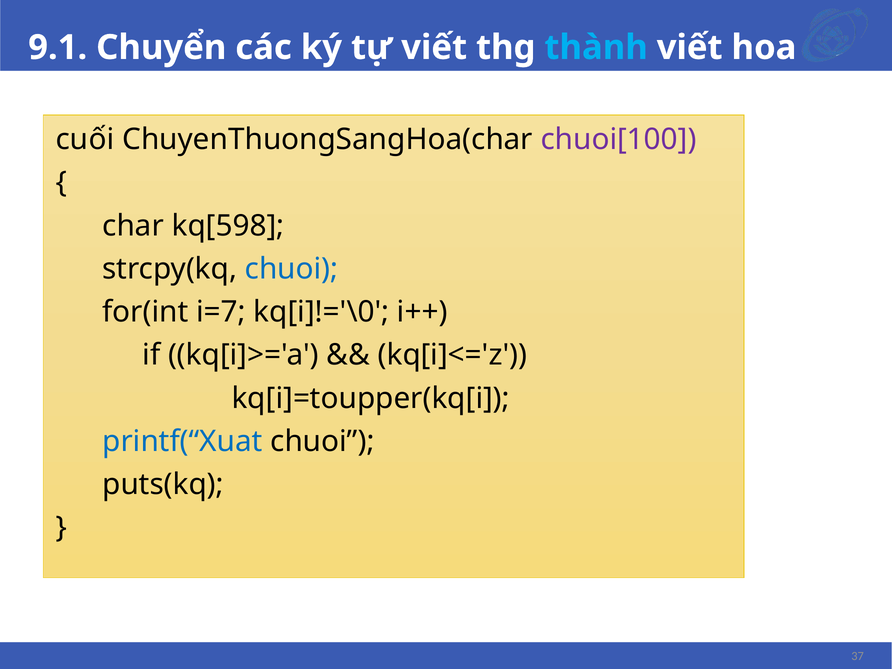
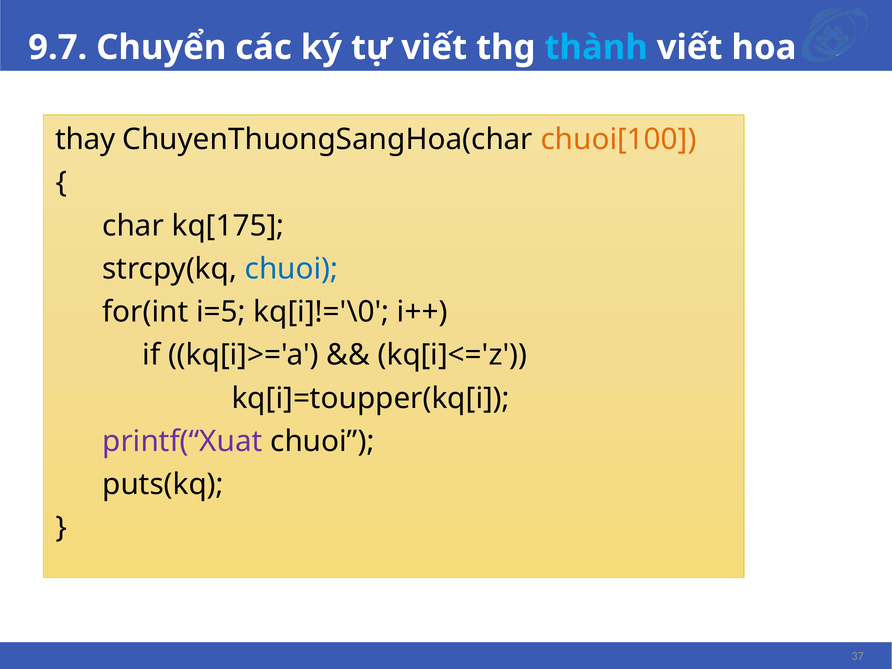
9.1: 9.1 -> 9.7
cuối: cuối -> thay
chuoi[100 colour: purple -> orange
kq[598: kq[598 -> kq[175
i=7: i=7 -> i=5
printf(“Xuat colour: blue -> purple
